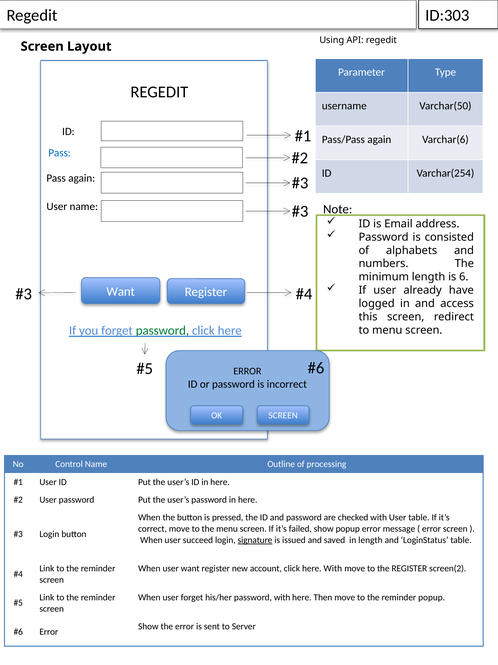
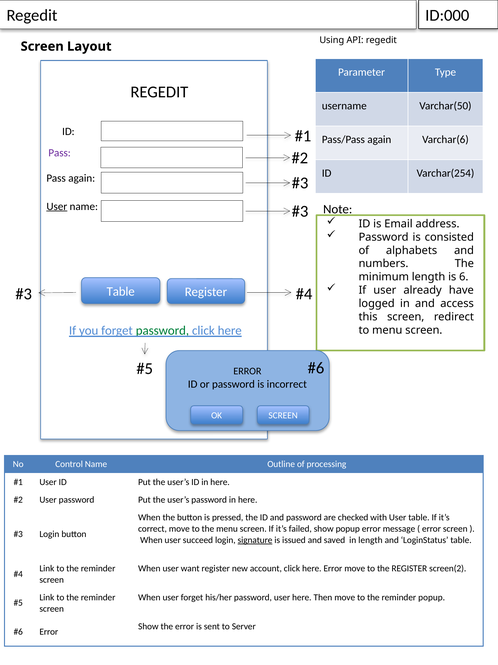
ID:303: ID:303 -> ID:000
Pass at (60, 153) colour: blue -> purple
User at (57, 206) underline: none -> present
Want at (121, 291): Want -> Table
here With: With -> Error
password with: with -> user
